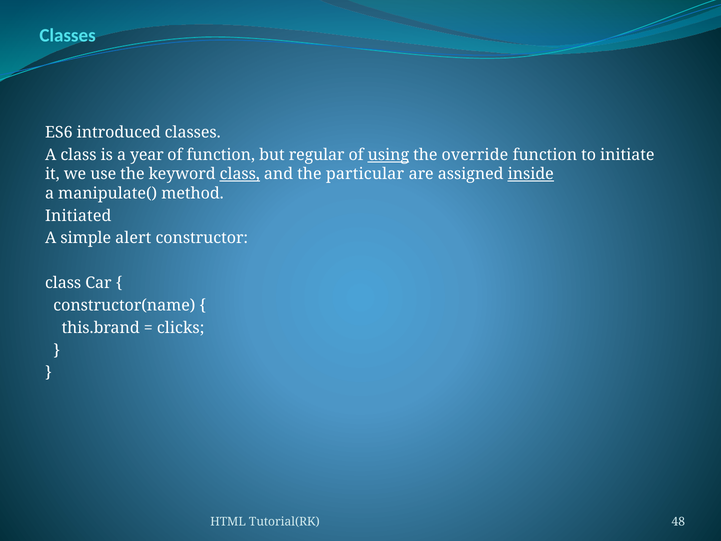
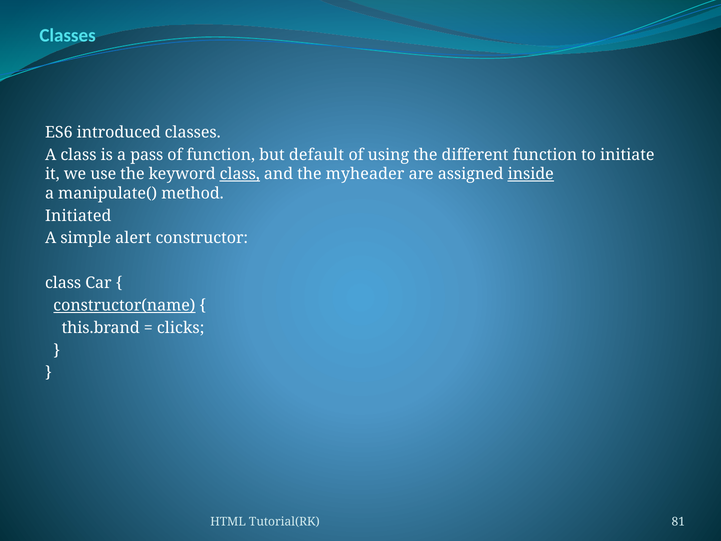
year: year -> pass
regular: regular -> default
using underline: present -> none
override: override -> different
particular: particular -> myheader
constructor(name underline: none -> present
48: 48 -> 81
